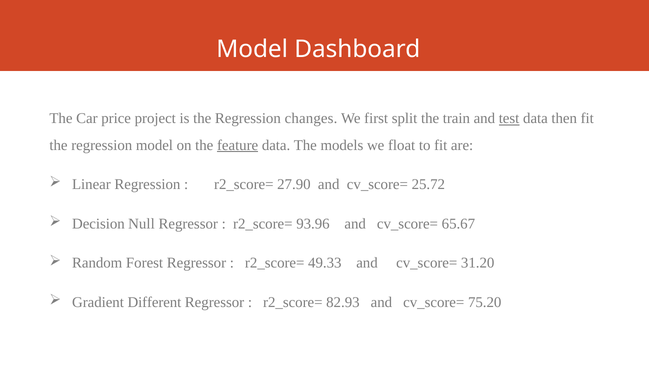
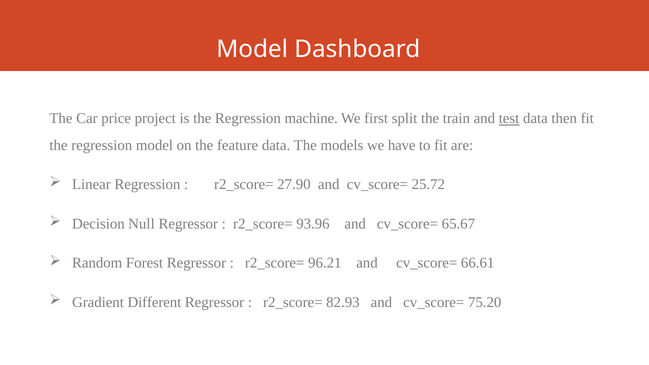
changes: changes -> machine
feature underline: present -> none
float: float -> have
49.33: 49.33 -> 96.21
31.20: 31.20 -> 66.61
